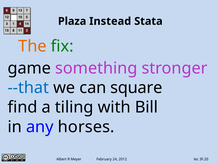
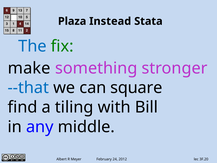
The colour: orange -> blue
game: game -> make
horses: horses -> middle
